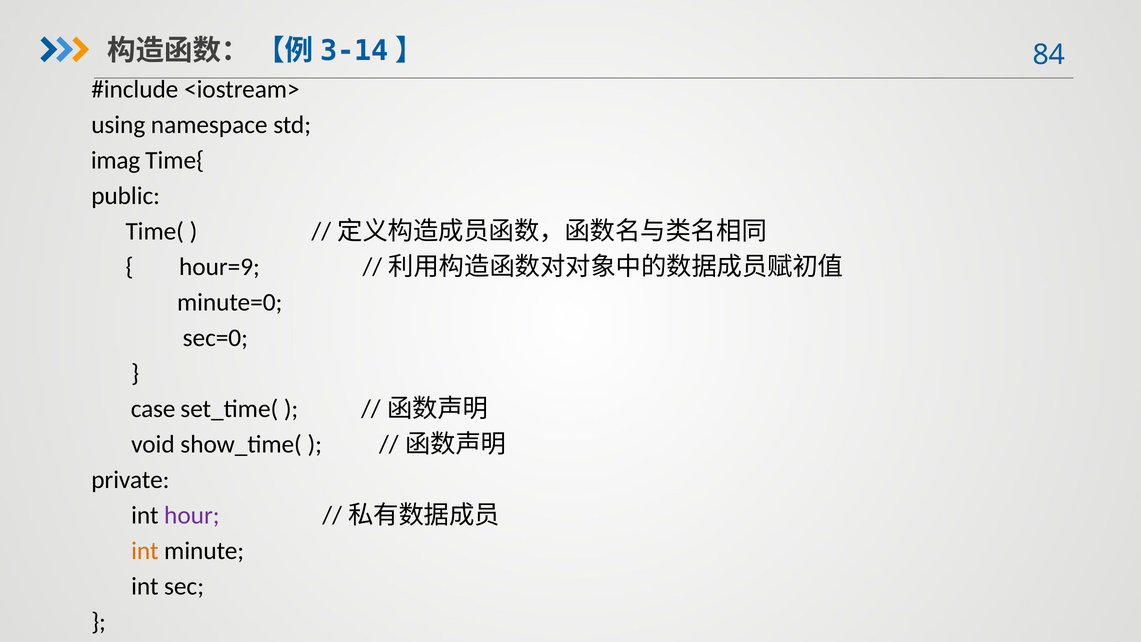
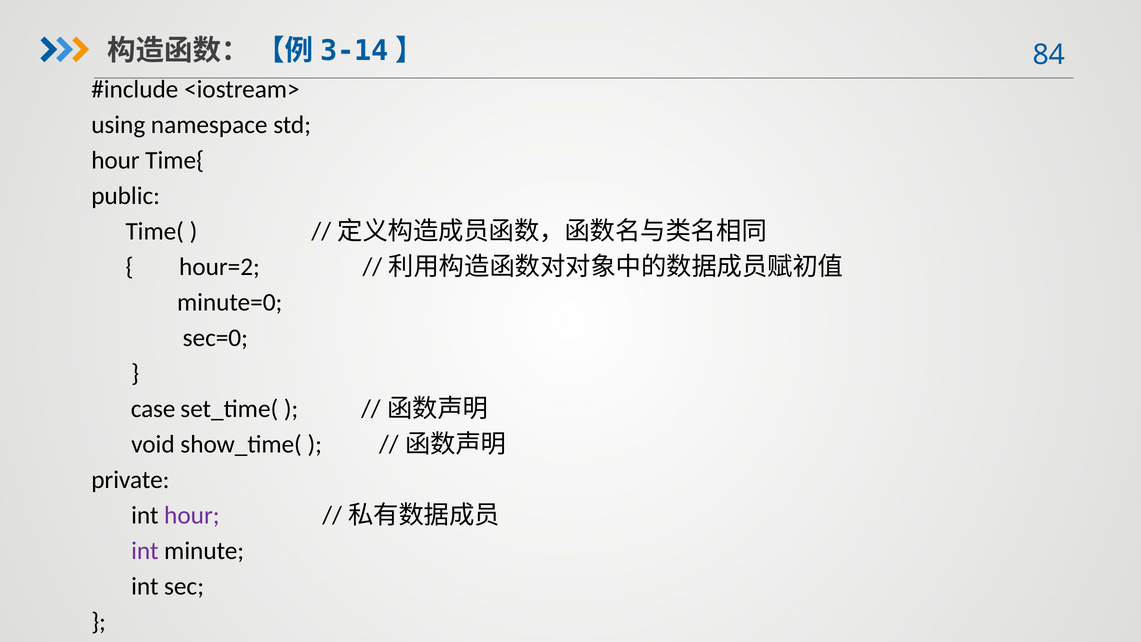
imag at (116, 160): imag -> hour
hour=9: hour=9 -> hour=2
int at (145, 551) colour: orange -> purple
